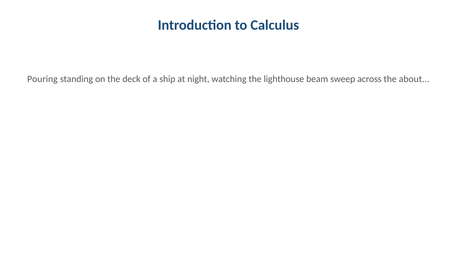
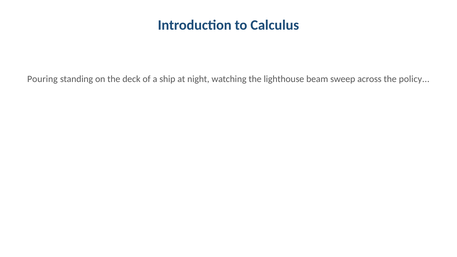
about: about -> policy
